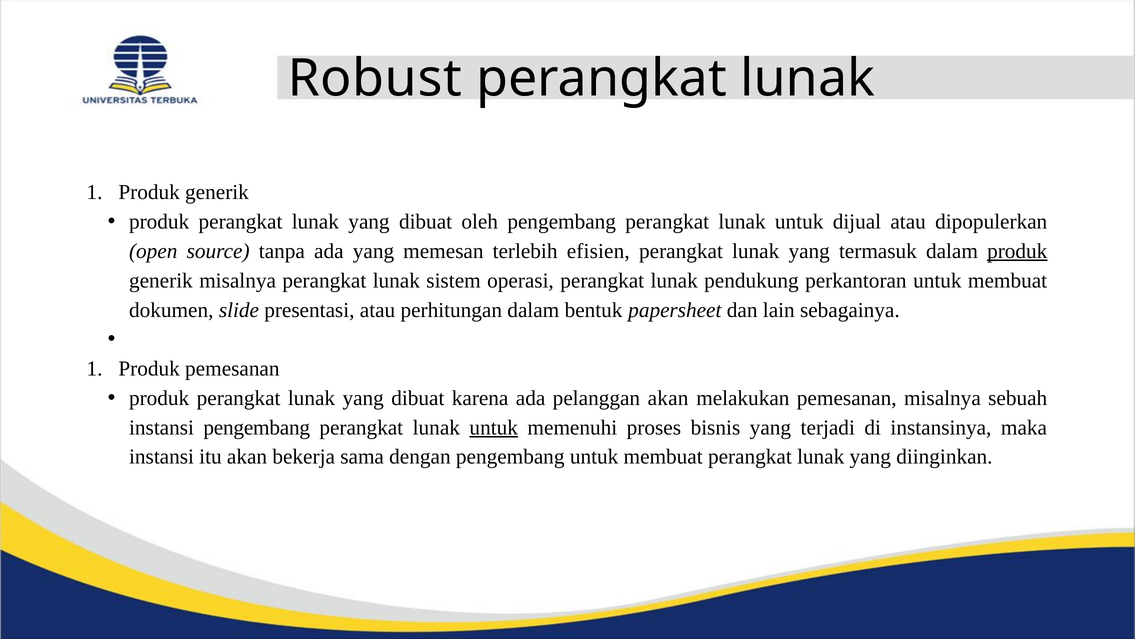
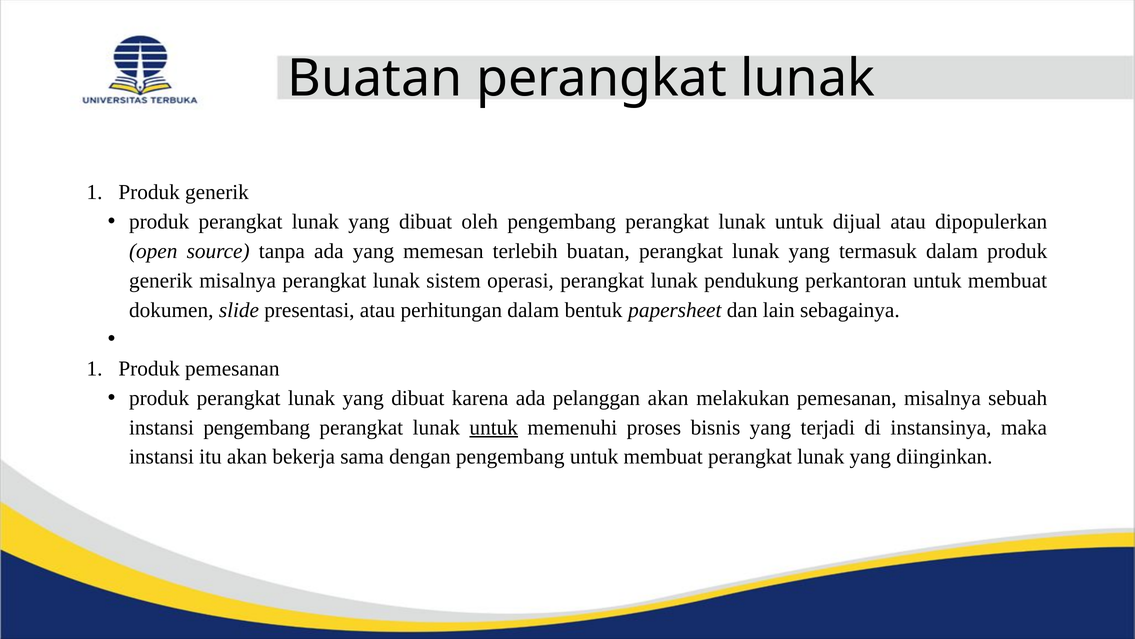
Robust at (375, 78): Robust -> Buatan
terlebih efisien: efisien -> buatan
produk at (1017, 251) underline: present -> none
